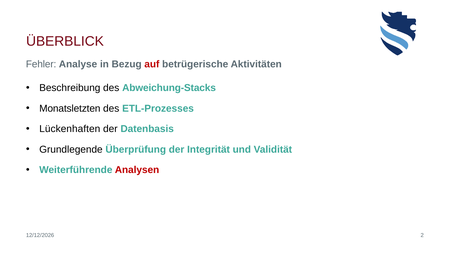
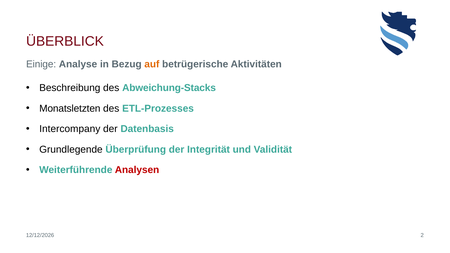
Fehler: Fehler -> Einige
auf colour: red -> orange
Lückenhaften: Lückenhaften -> Intercompany
